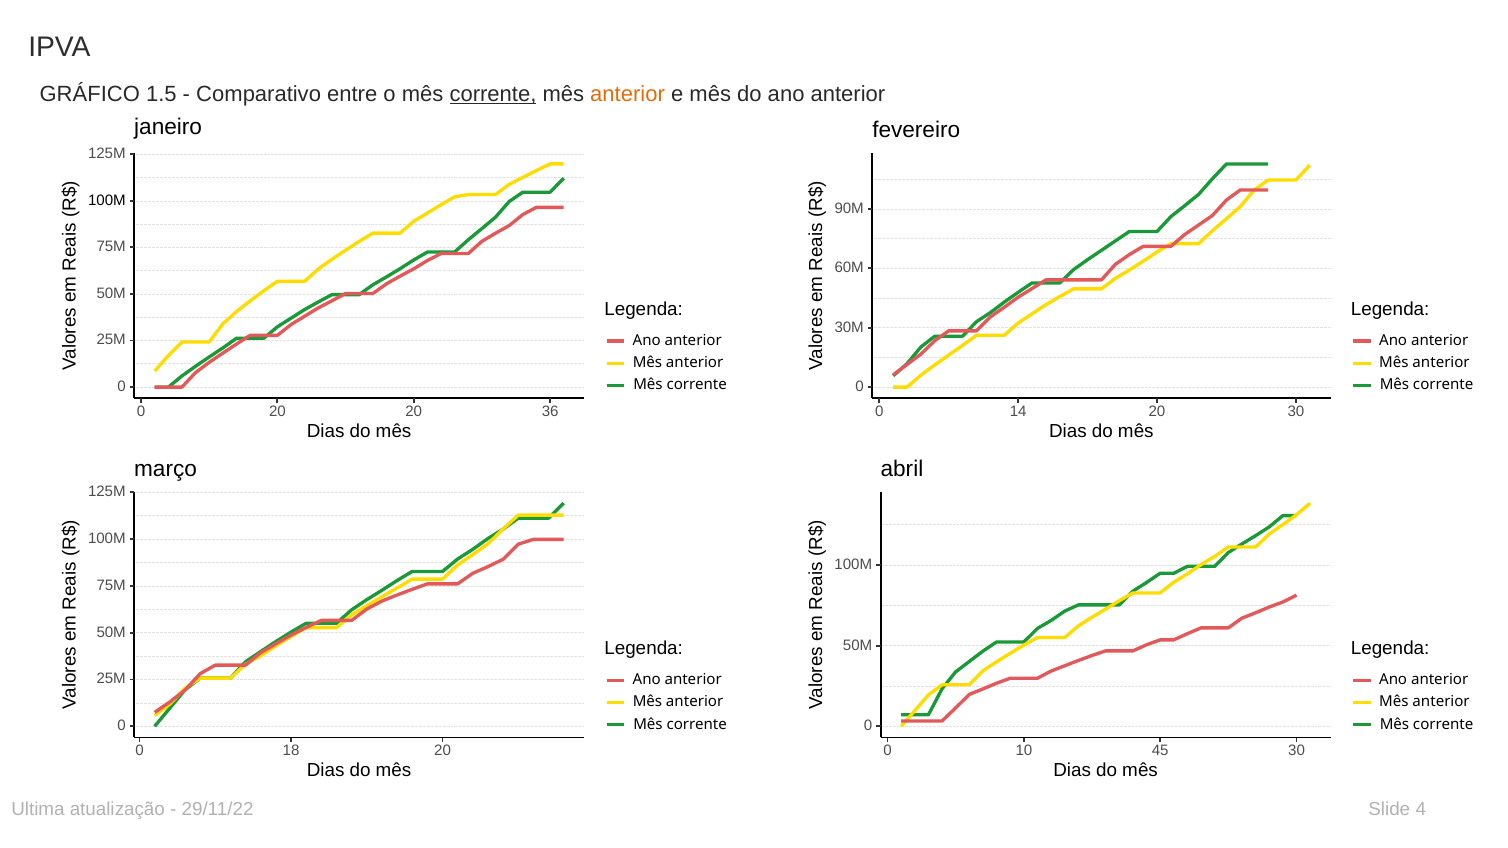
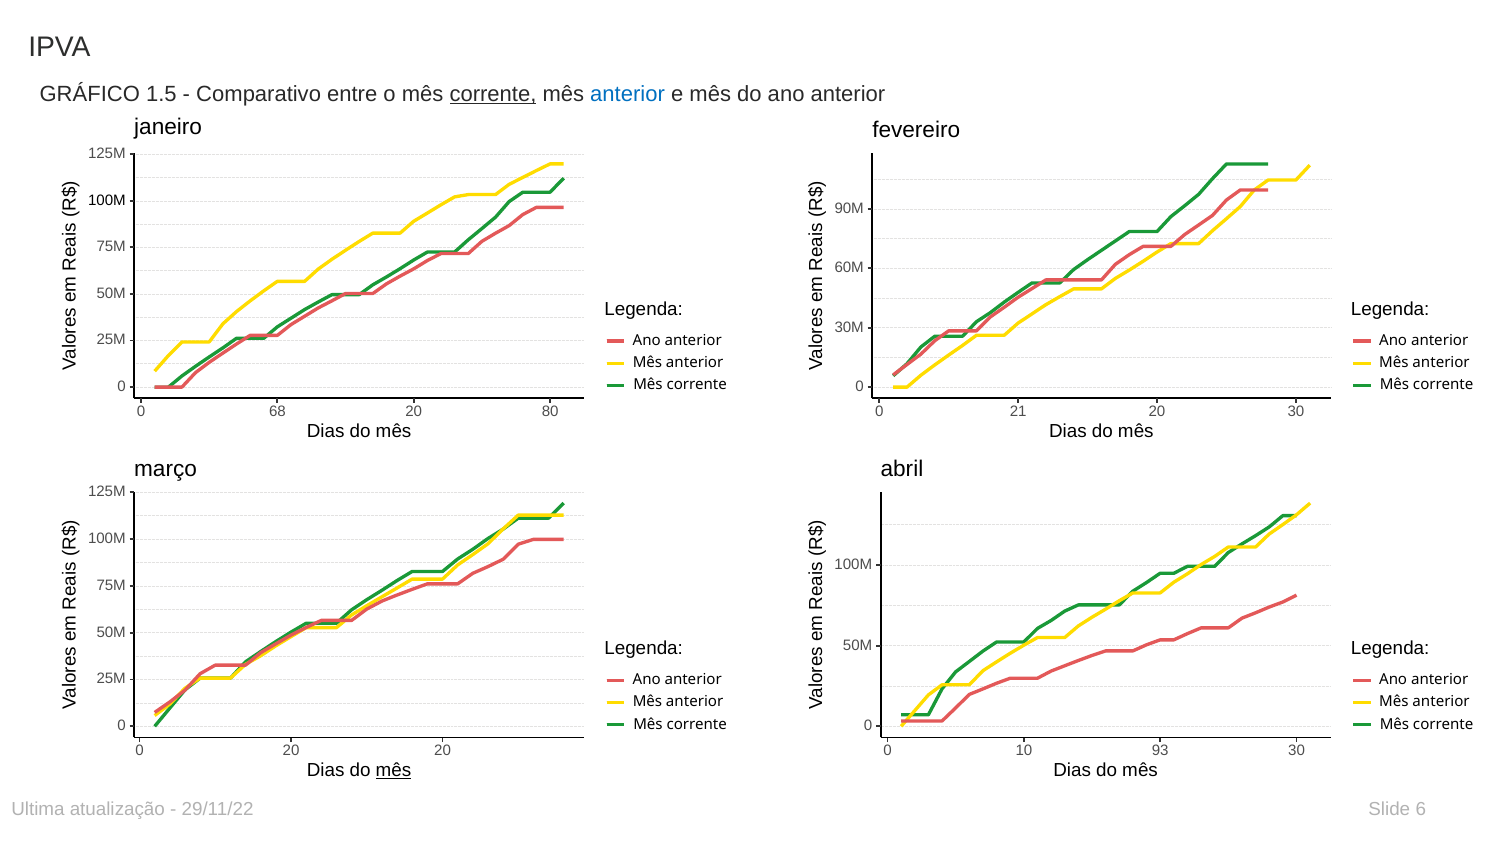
anterior at (628, 94) colour: orange -> blue
0 20: 20 -> 68
36: 36 -> 80
14: 14 -> 21
0 18: 18 -> 20
45: 45 -> 93
mês at (394, 771) underline: none -> present
4: 4 -> 6
